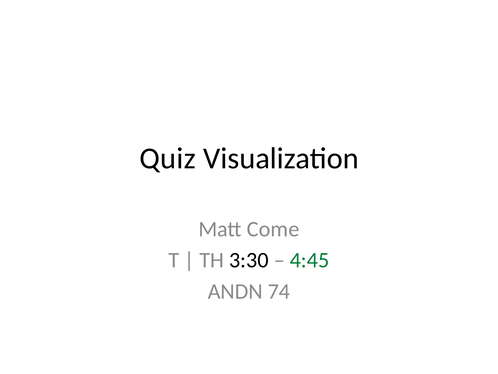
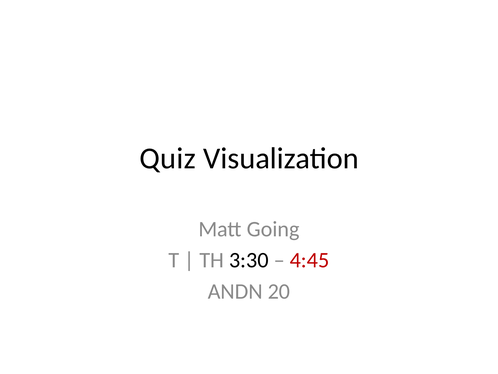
Come: Come -> Going
4:45 colour: green -> red
74: 74 -> 20
